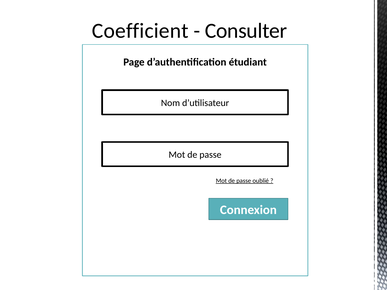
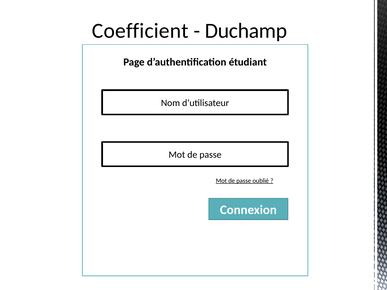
Consulter: Consulter -> Duchamp
